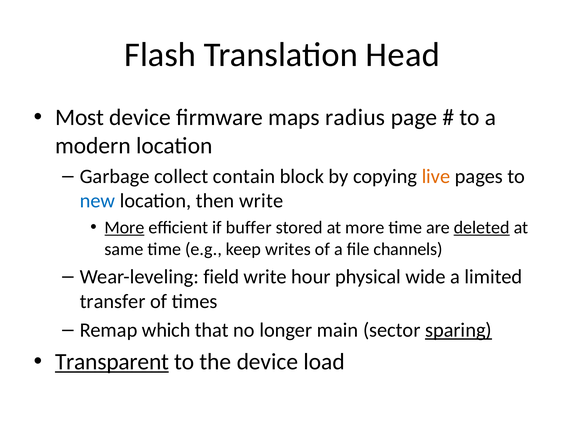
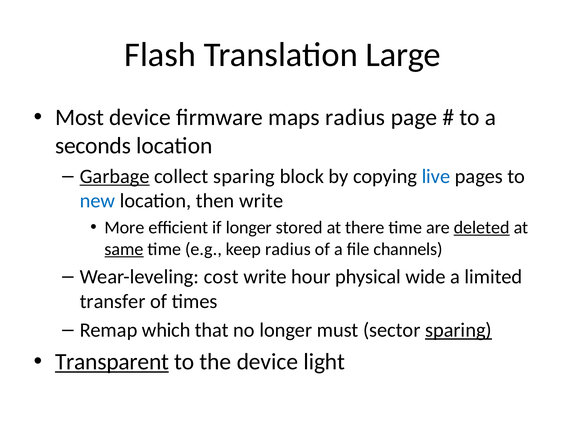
Head: Head -> Large
modern: modern -> seconds
Garbage underline: none -> present
collect contain: contain -> sparing
live colour: orange -> blue
More at (125, 227) underline: present -> none
if buffer: buffer -> longer
at more: more -> there
same underline: none -> present
keep writes: writes -> radius
field: field -> cost
main: main -> must
load: load -> light
